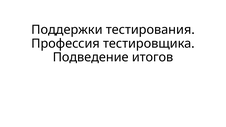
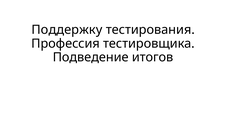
Поддержки: Поддержки -> Поддержку
